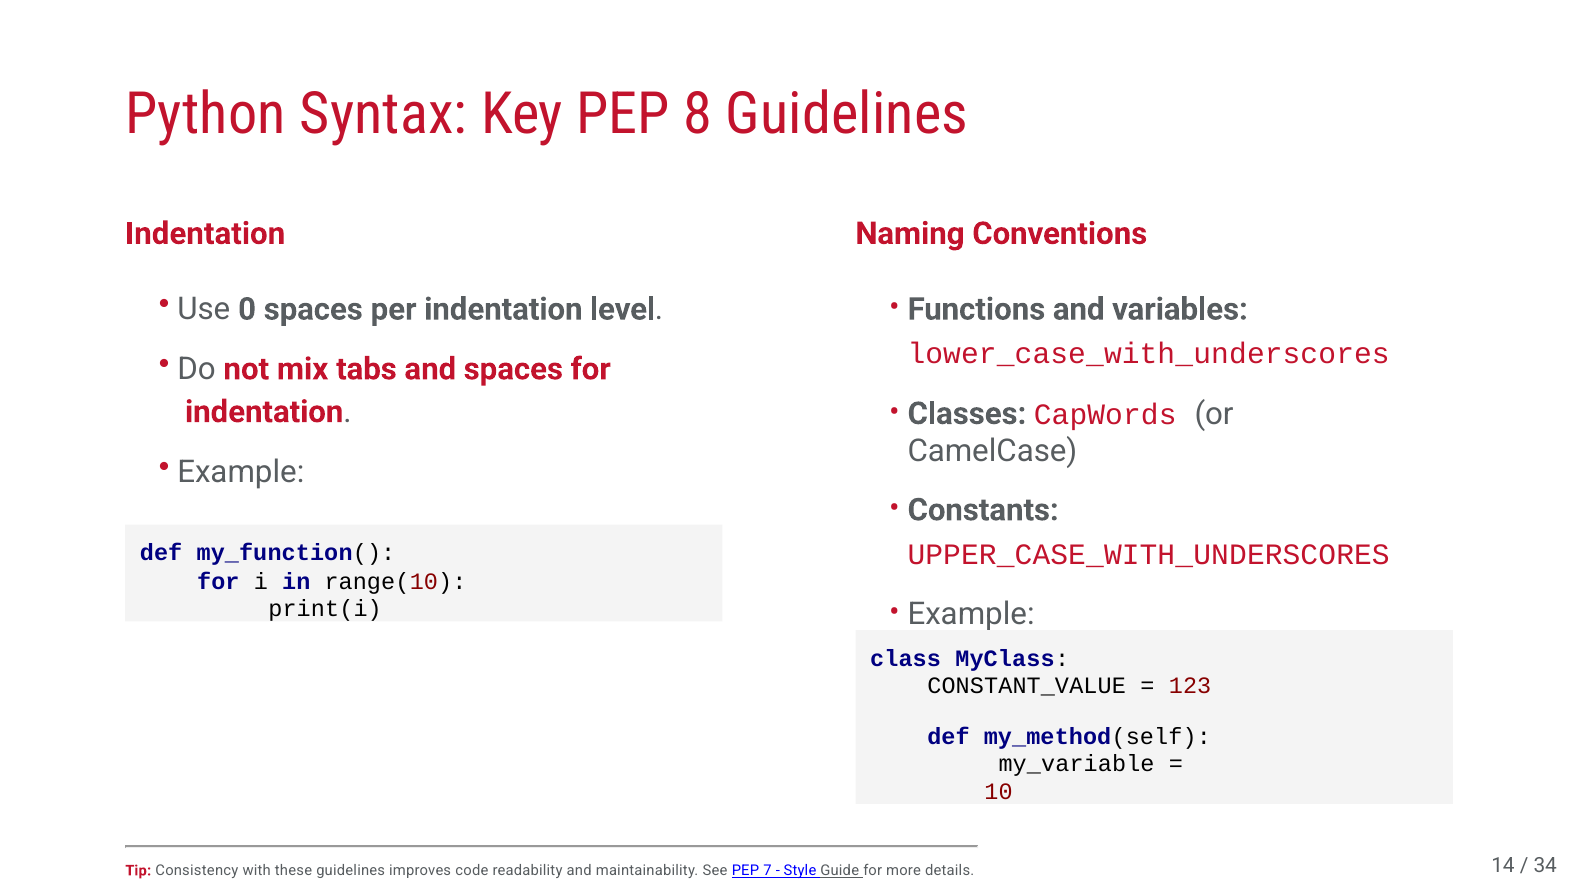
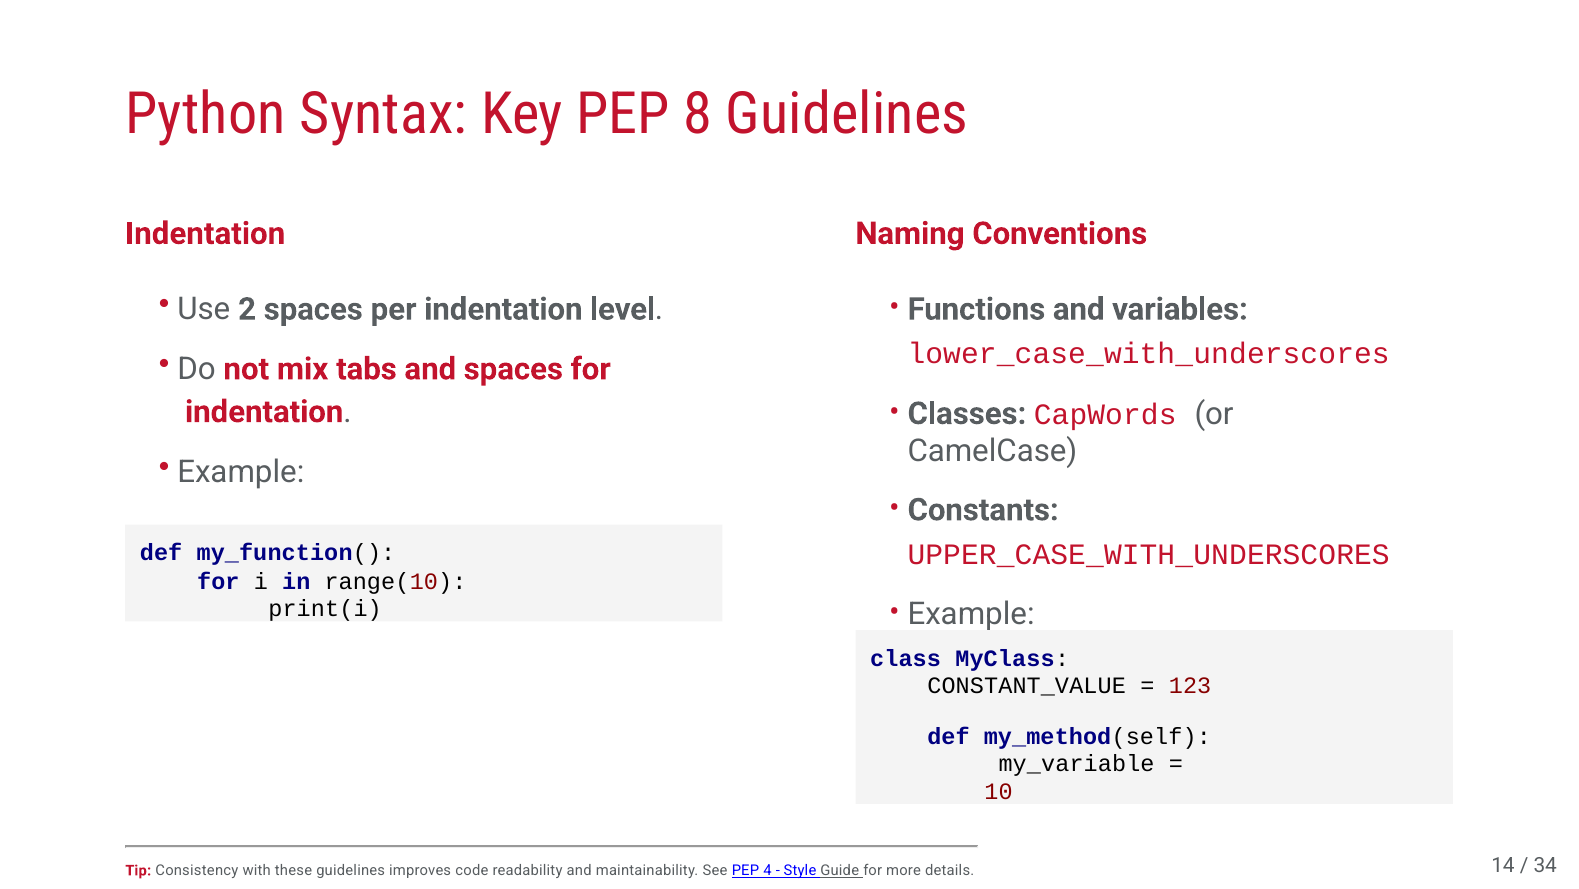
0: 0 -> 2
7: 7 -> 4
